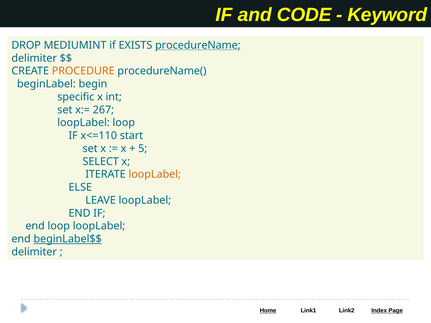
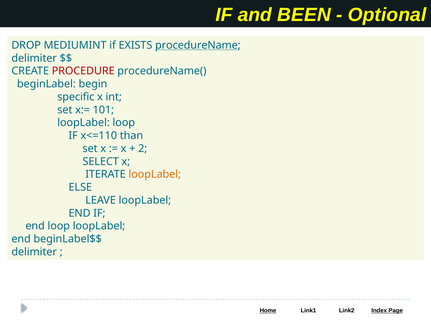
CODE: CODE -> BEEN
Keyword: Keyword -> Optional
PROCEDURE colour: orange -> red
267: 267 -> 101
start: start -> than
5: 5 -> 2
beginLabel$$ underline: present -> none
